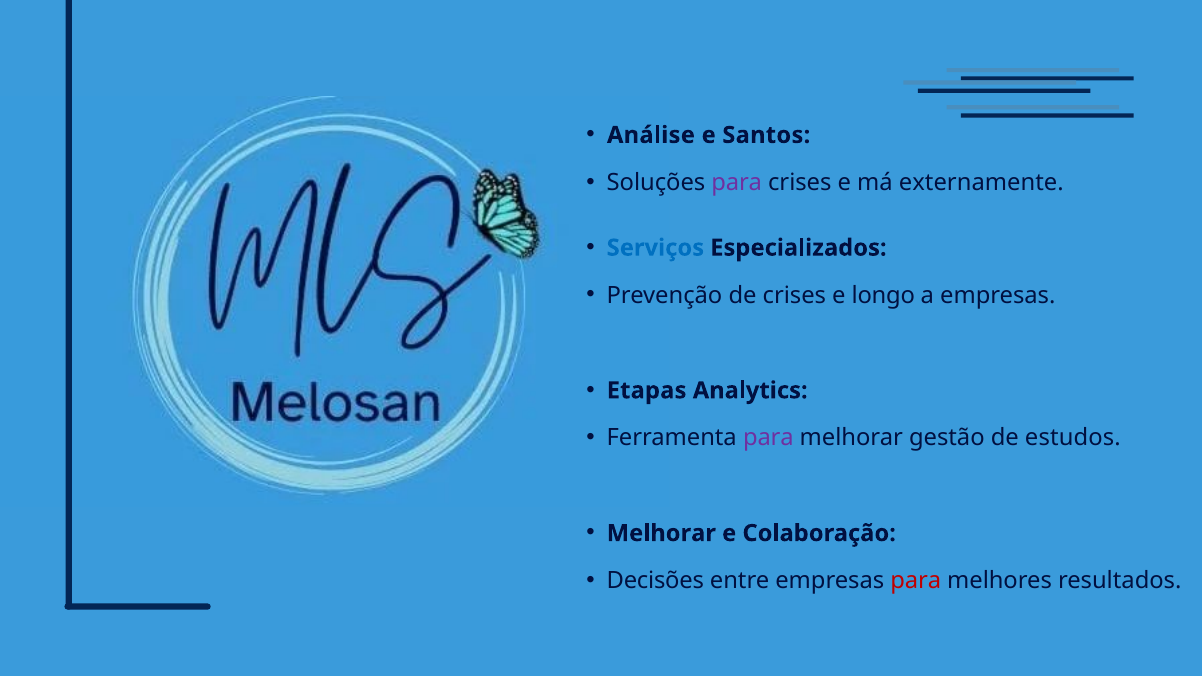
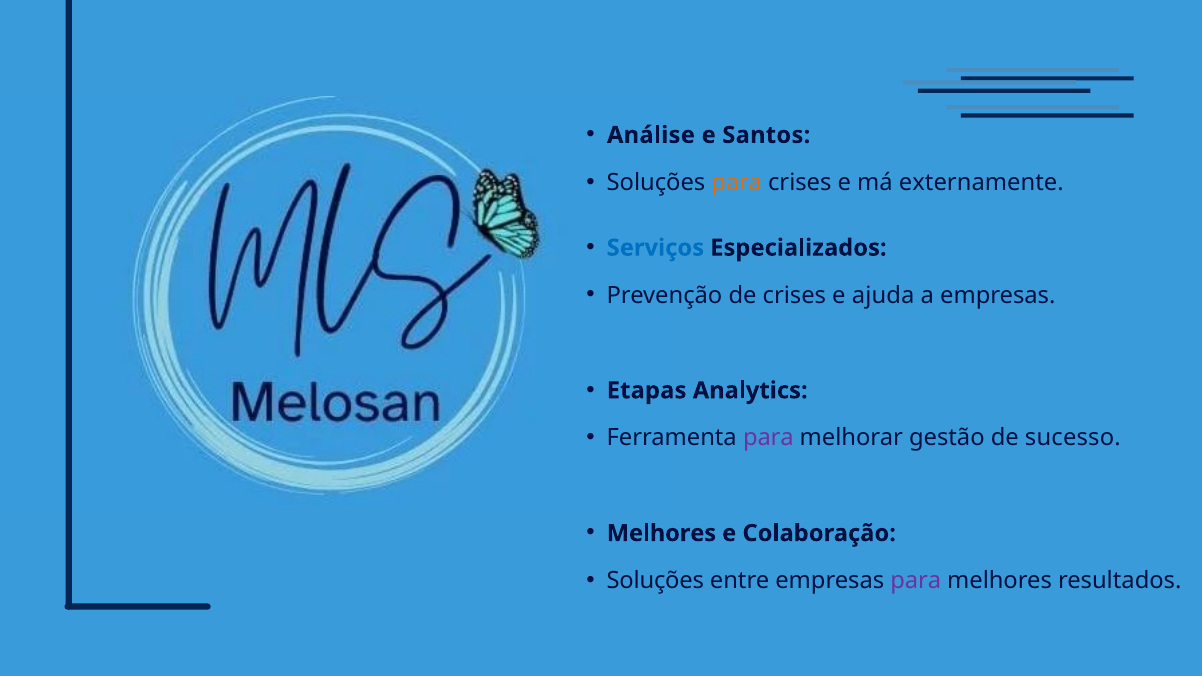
para at (737, 183) colour: purple -> orange
longo: longo -> ajuda
estudos: estudos -> sucesso
Melhorar at (661, 533): Melhorar -> Melhores
Decisões at (655, 581): Decisões -> Soluções
para at (916, 581) colour: red -> purple
